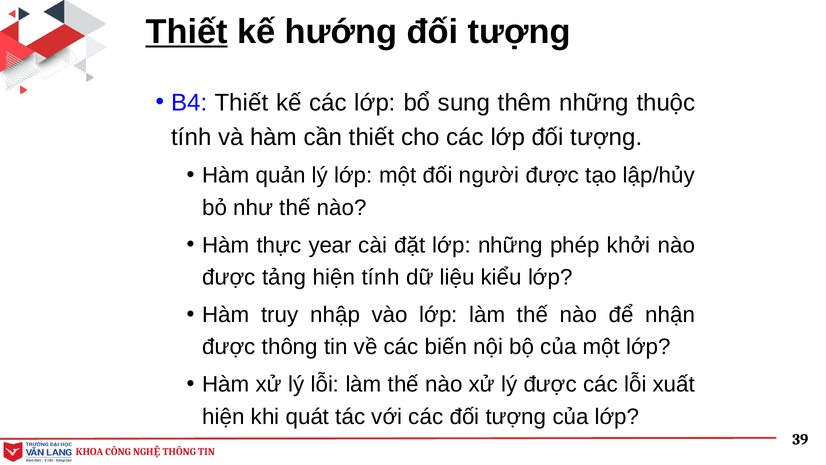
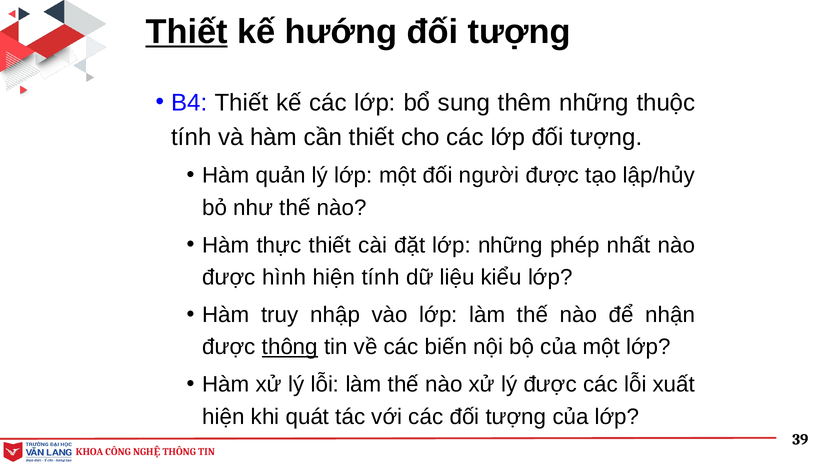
thực year: year -> thiết
khởi: khởi -> nhất
tảng: tảng -> hình
thông underline: none -> present
